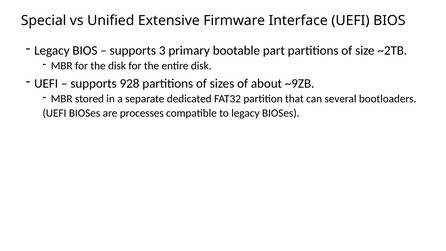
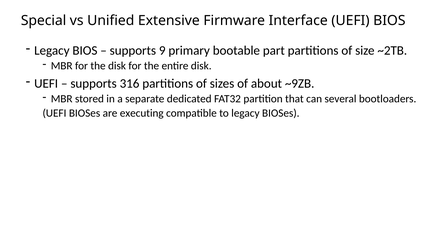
3: 3 -> 9
928: 928 -> 316
processes: processes -> executing
